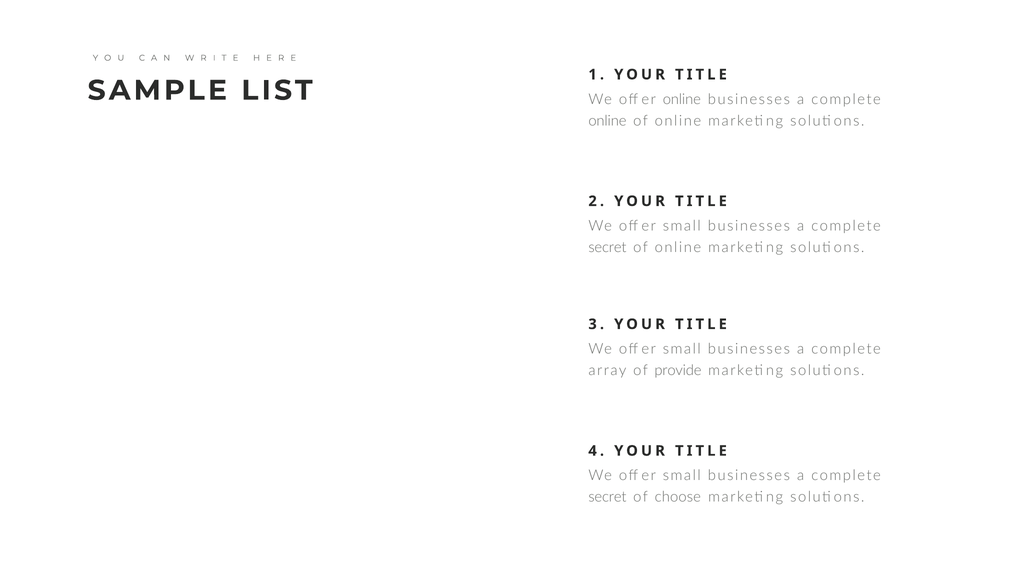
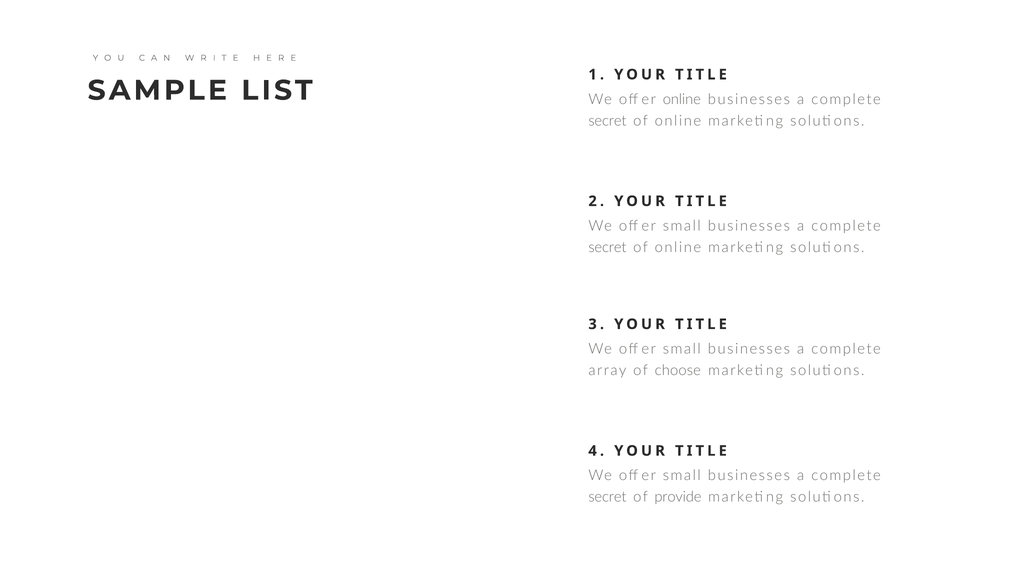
online at (607, 121): online -> secret
provide: provide -> choose
choose: choose -> provide
